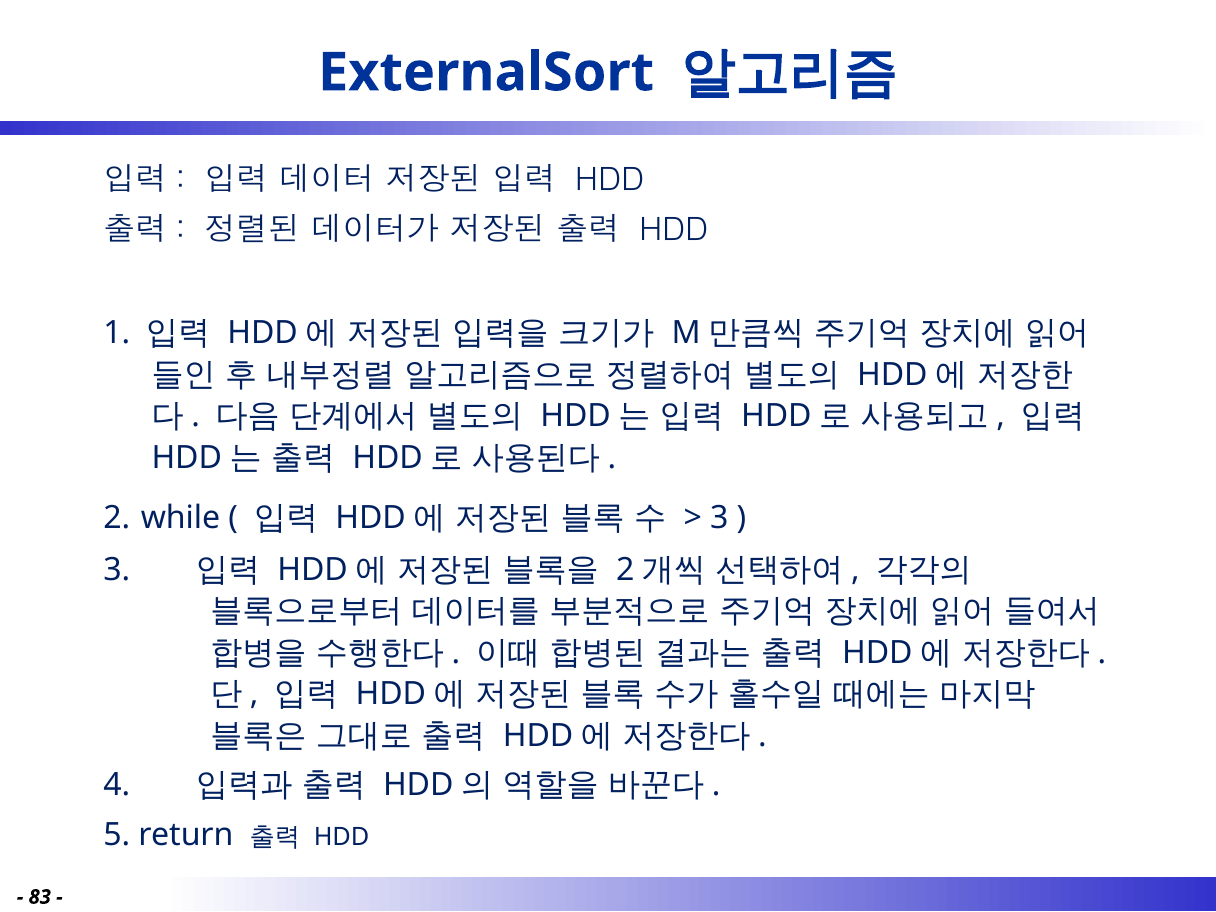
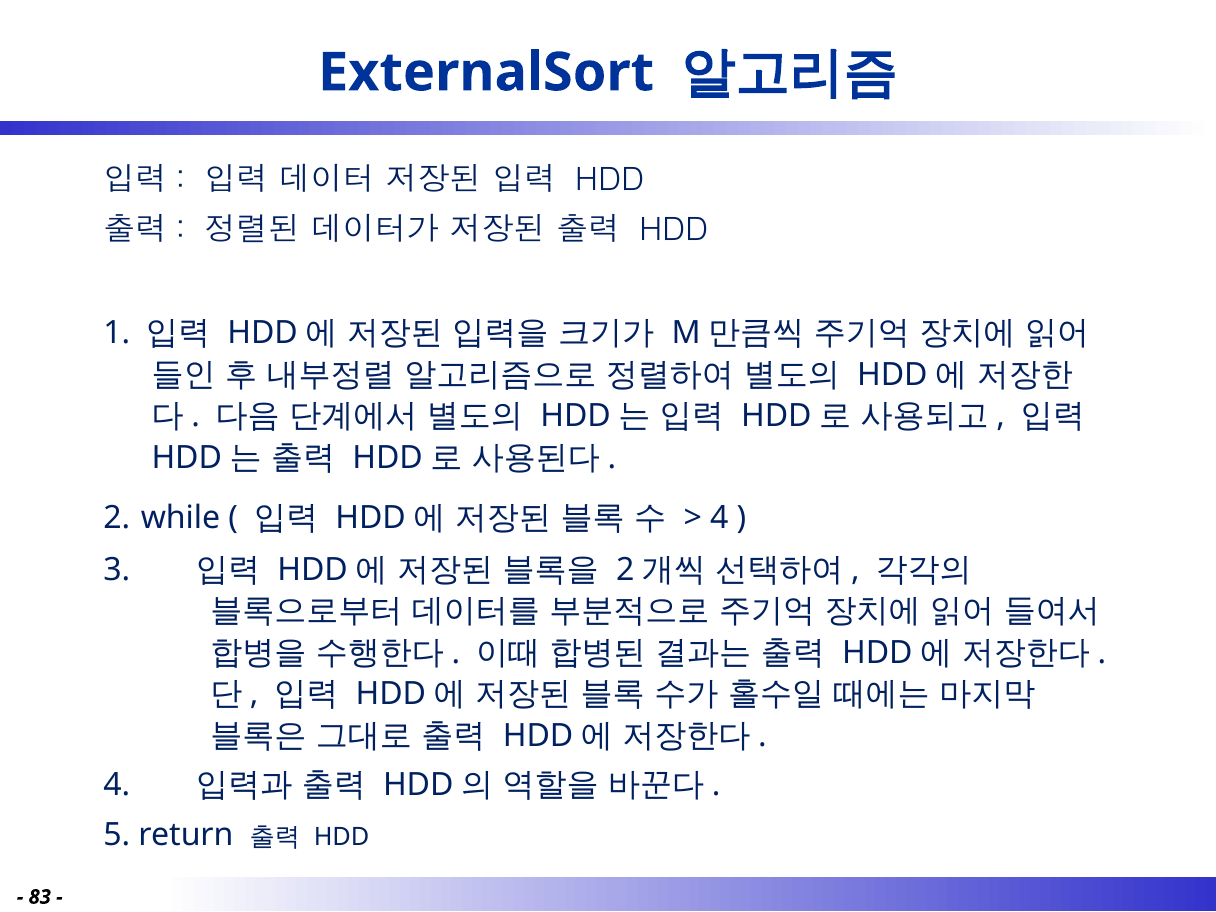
3 at (719, 518): 3 -> 4
